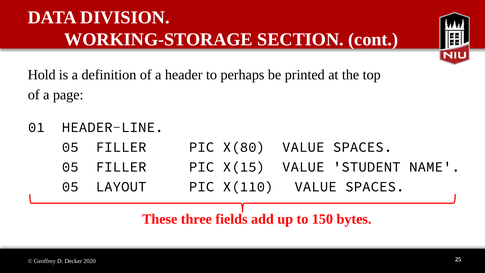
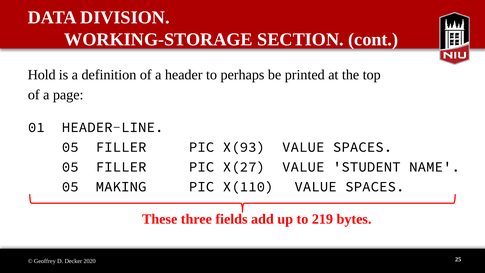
X(80: X(80 -> X(93
X(15: X(15 -> X(27
LAYOUT: LAYOUT -> MAKING
150: 150 -> 219
